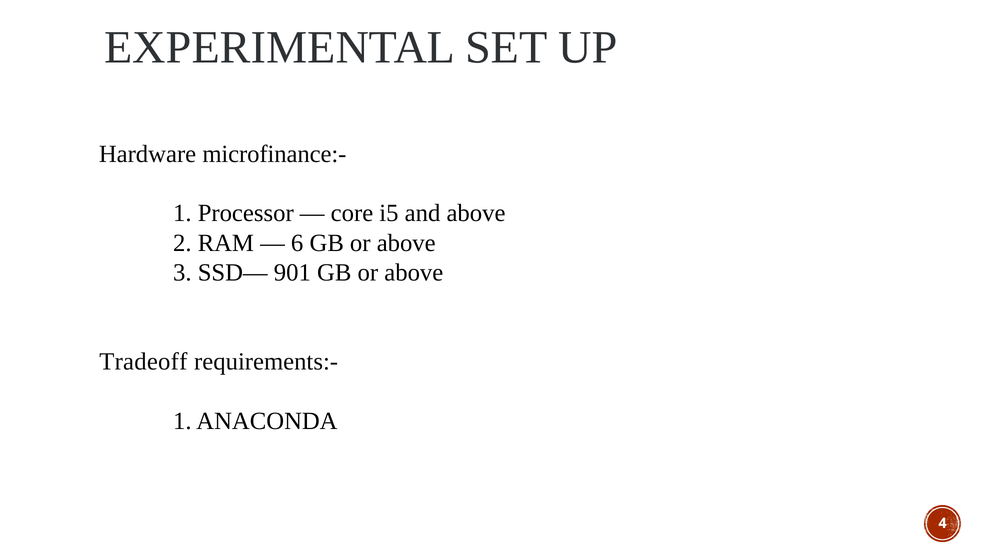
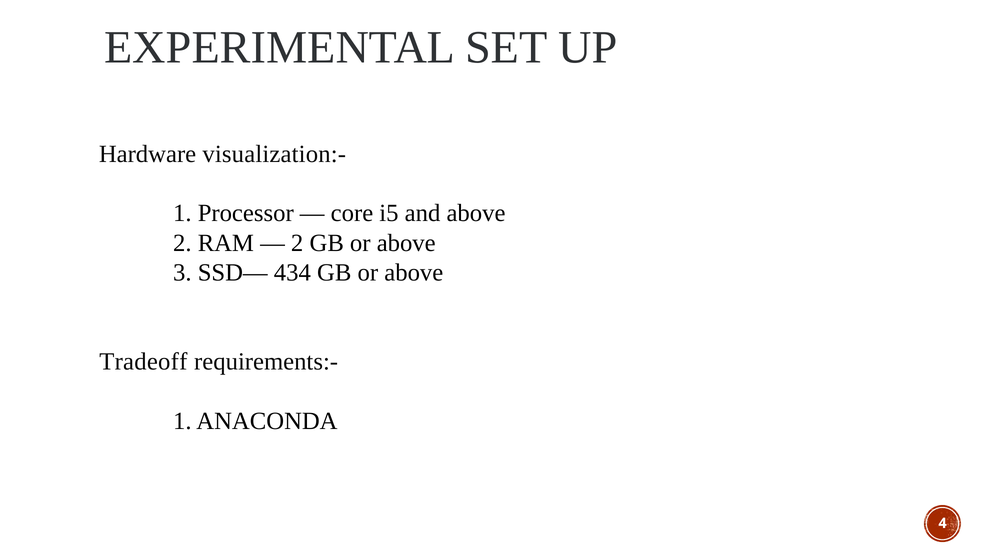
microfinance:-: microfinance:- -> visualization:-
6 at (297, 243): 6 -> 2
901: 901 -> 434
